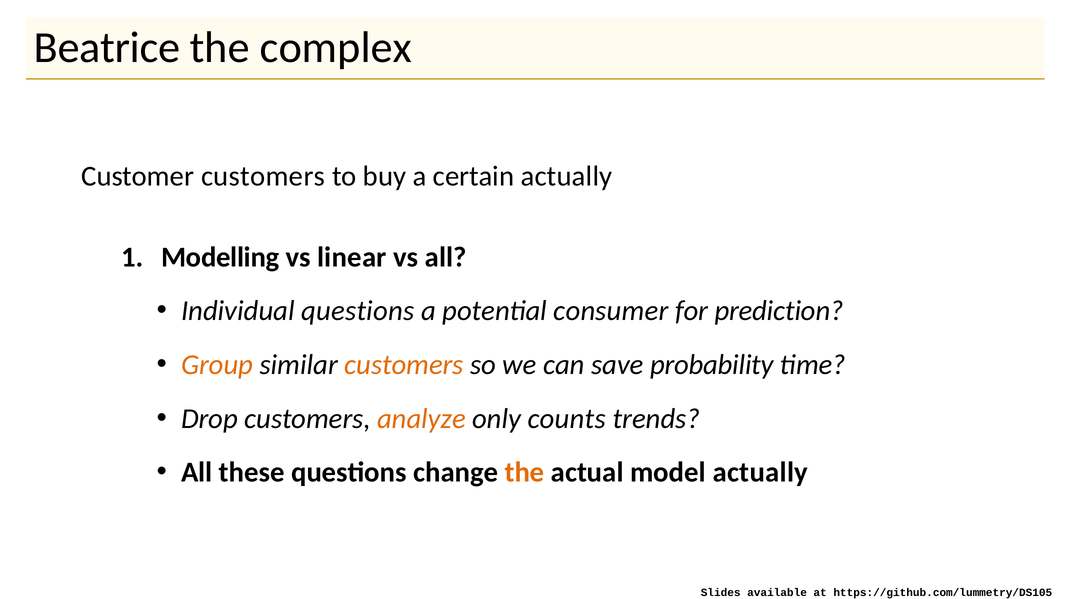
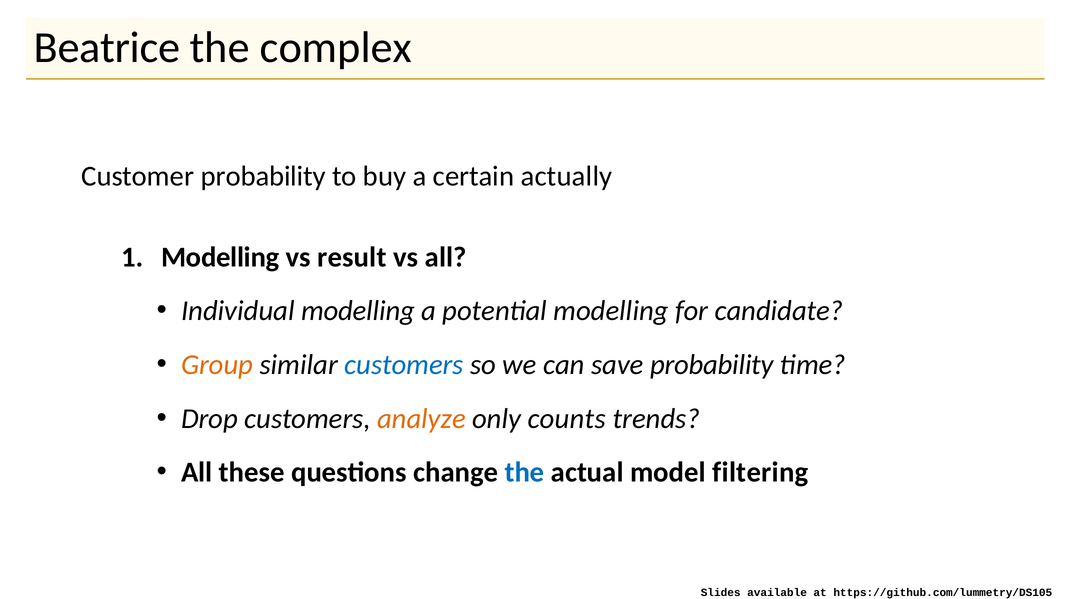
Customer customers: customers -> probability
linear: linear -> result
Individual questions: questions -> modelling
potential consumer: consumer -> modelling
prediction: prediction -> candidate
customers at (404, 365) colour: orange -> blue
the at (524, 472) colour: orange -> blue
model actually: actually -> filtering
